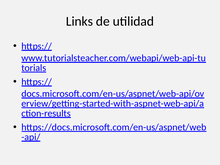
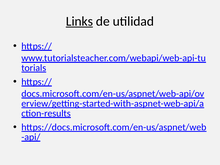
Links underline: none -> present
